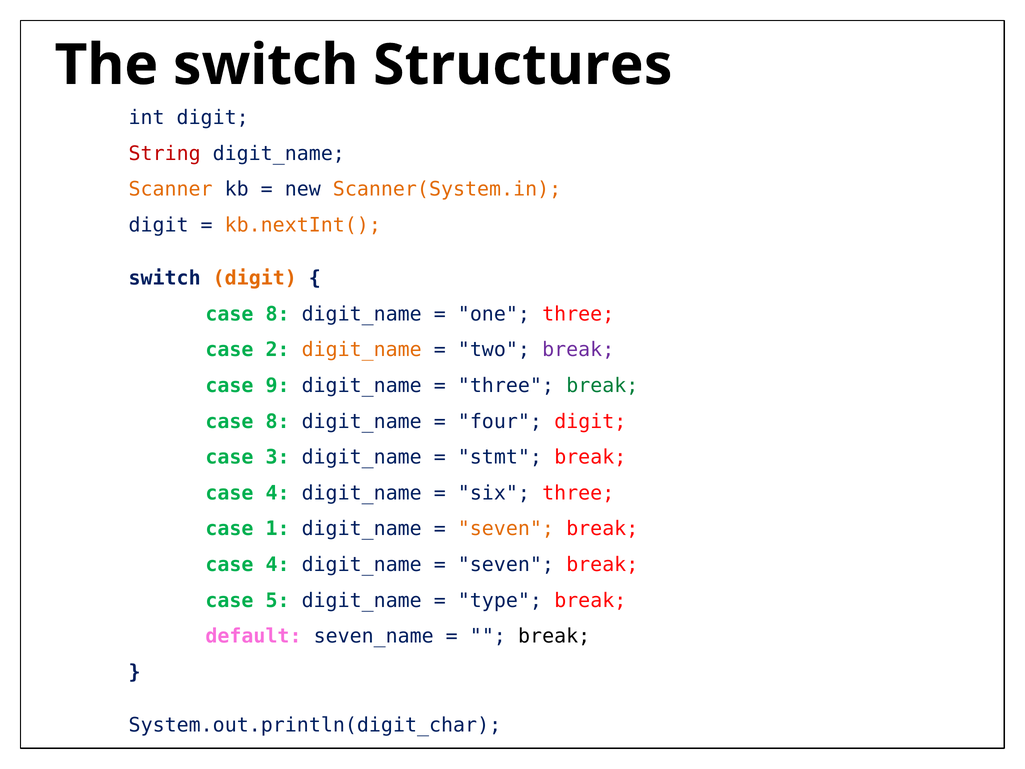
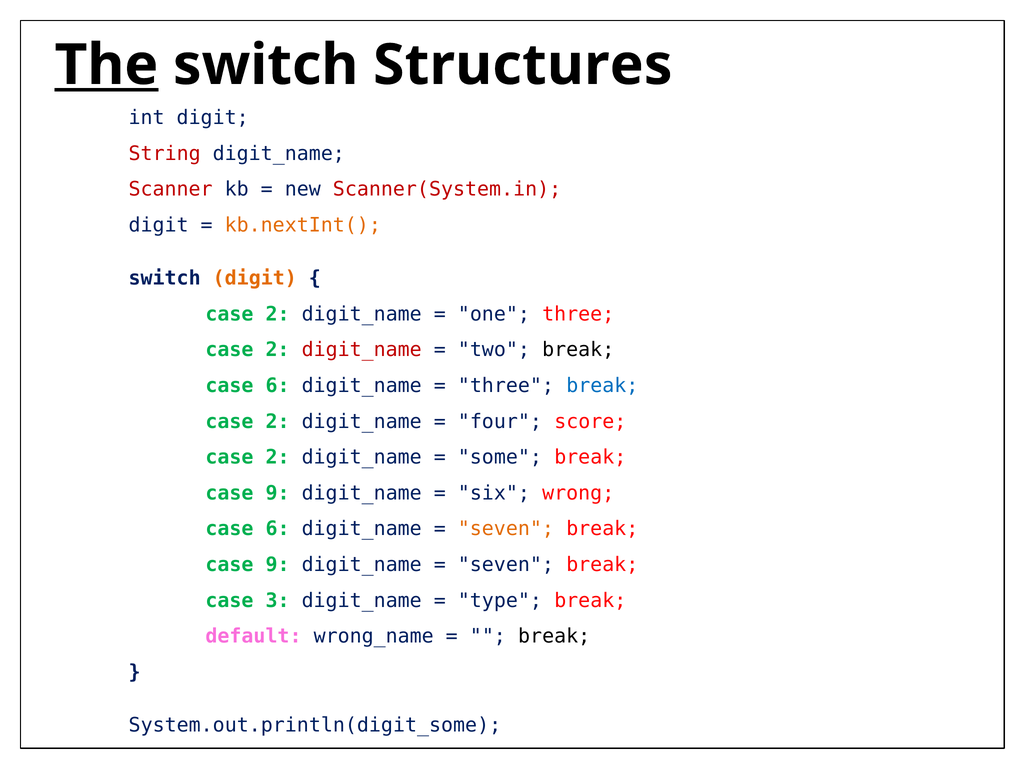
The underline: none -> present
Scanner colour: orange -> red
Scanner(System.in colour: orange -> red
8 at (278, 314): 8 -> 2
digit_name at (362, 350) colour: orange -> red
break at (578, 350) colour: purple -> black
9 at (278, 386): 9 -> 6
break at (602, 386) colour: green -> blue
8 at (278, 421): 8 -> 2
four digit: digit -> score
3 at (278, 457): 3 -> 2
stmt: stmt -> some
4 at (278, 493): 4 -> 9
six three: three -> wrong
1 at (278, 529): 1 -> 6
4 at (278, 564): 4 -> 9
5: 5 -> 3
seven_name: seven_name -> wrong_name
System.out.println(digit_char: System.out.println(digit_char -> System.out.println(digit_some
